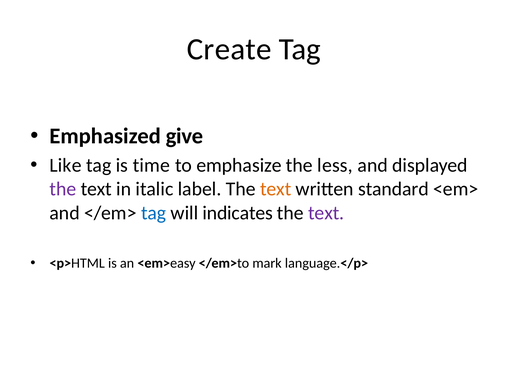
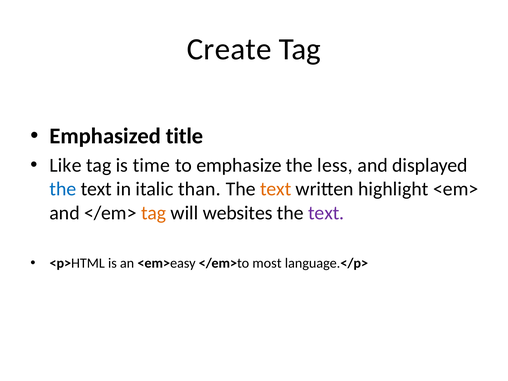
give: give -> title
the at (63, 189) colour: purple -> blue
label: label -> than
standard: standard -> highlight
tag at (154, 213) colour: blue -> orange
indicates: indicates -> websites
mark: mark -> most
